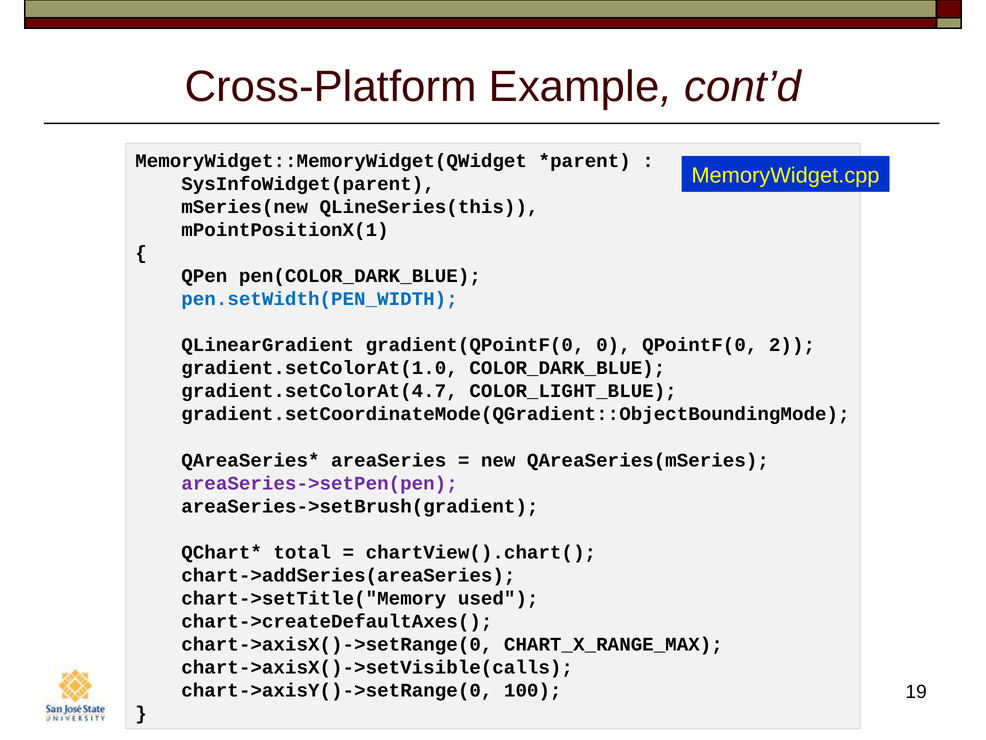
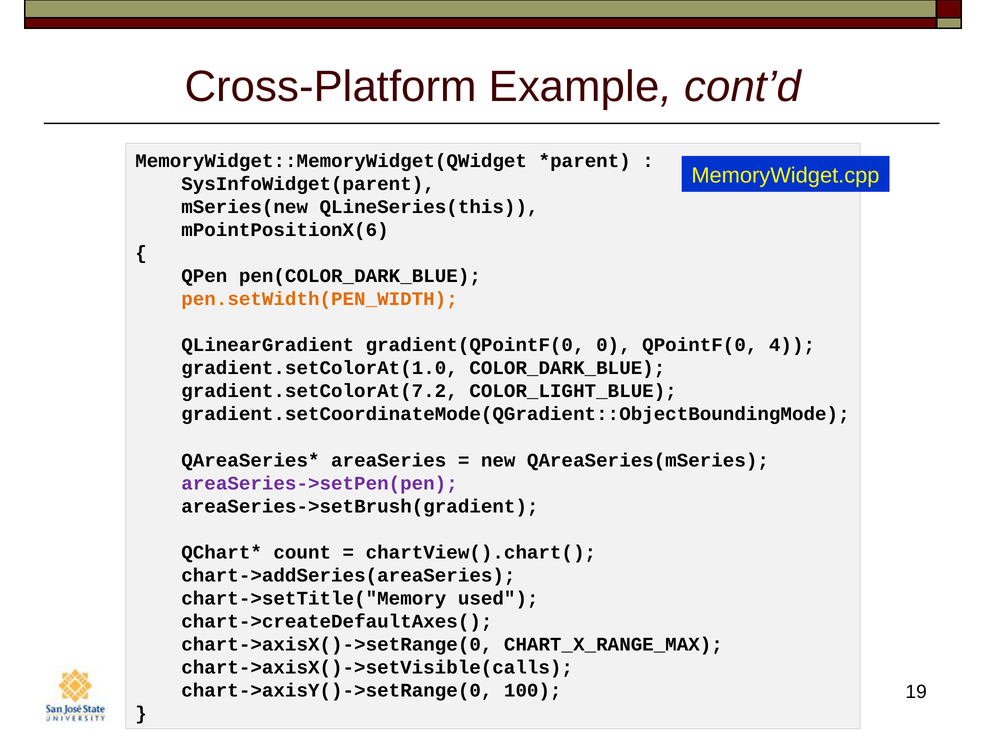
mPointPositionX(1: mPointPositionX(1 -> mPointPositionX(6
pen.setWidth(PEN_WIDTH colour: blue -> orange
2: 2 -> 4
gradient.setColorAt(4.7: gradient.setColorAt(4.7 -> gradient.setColorAt(7.2
total: total -> count
